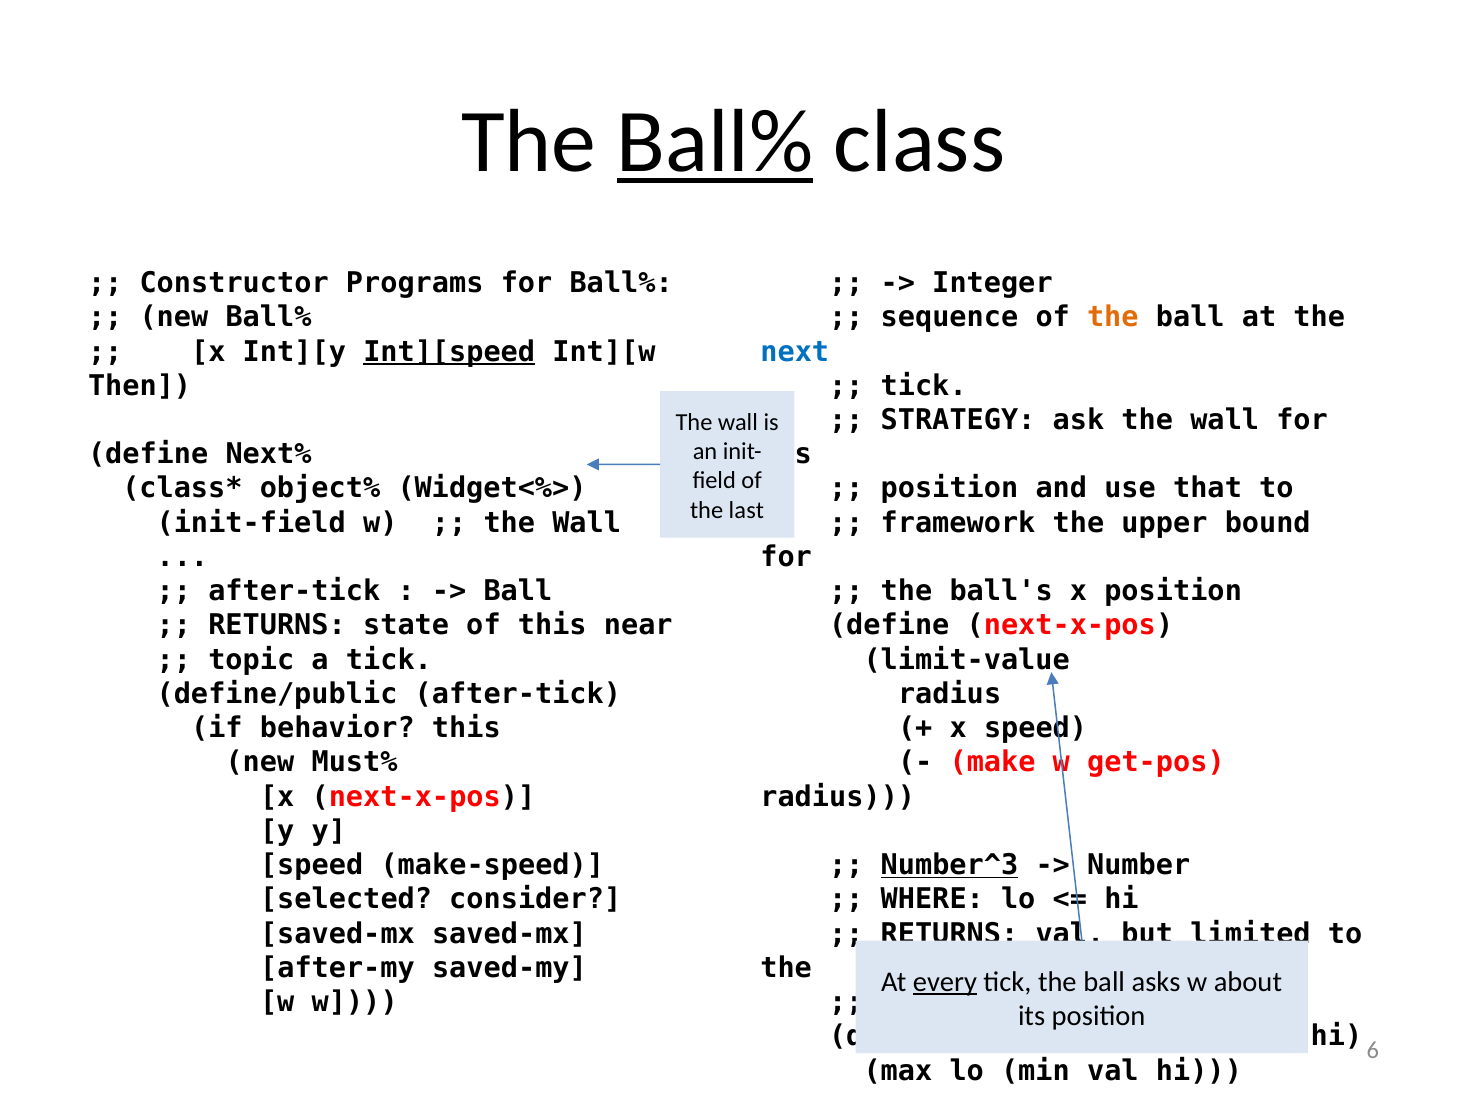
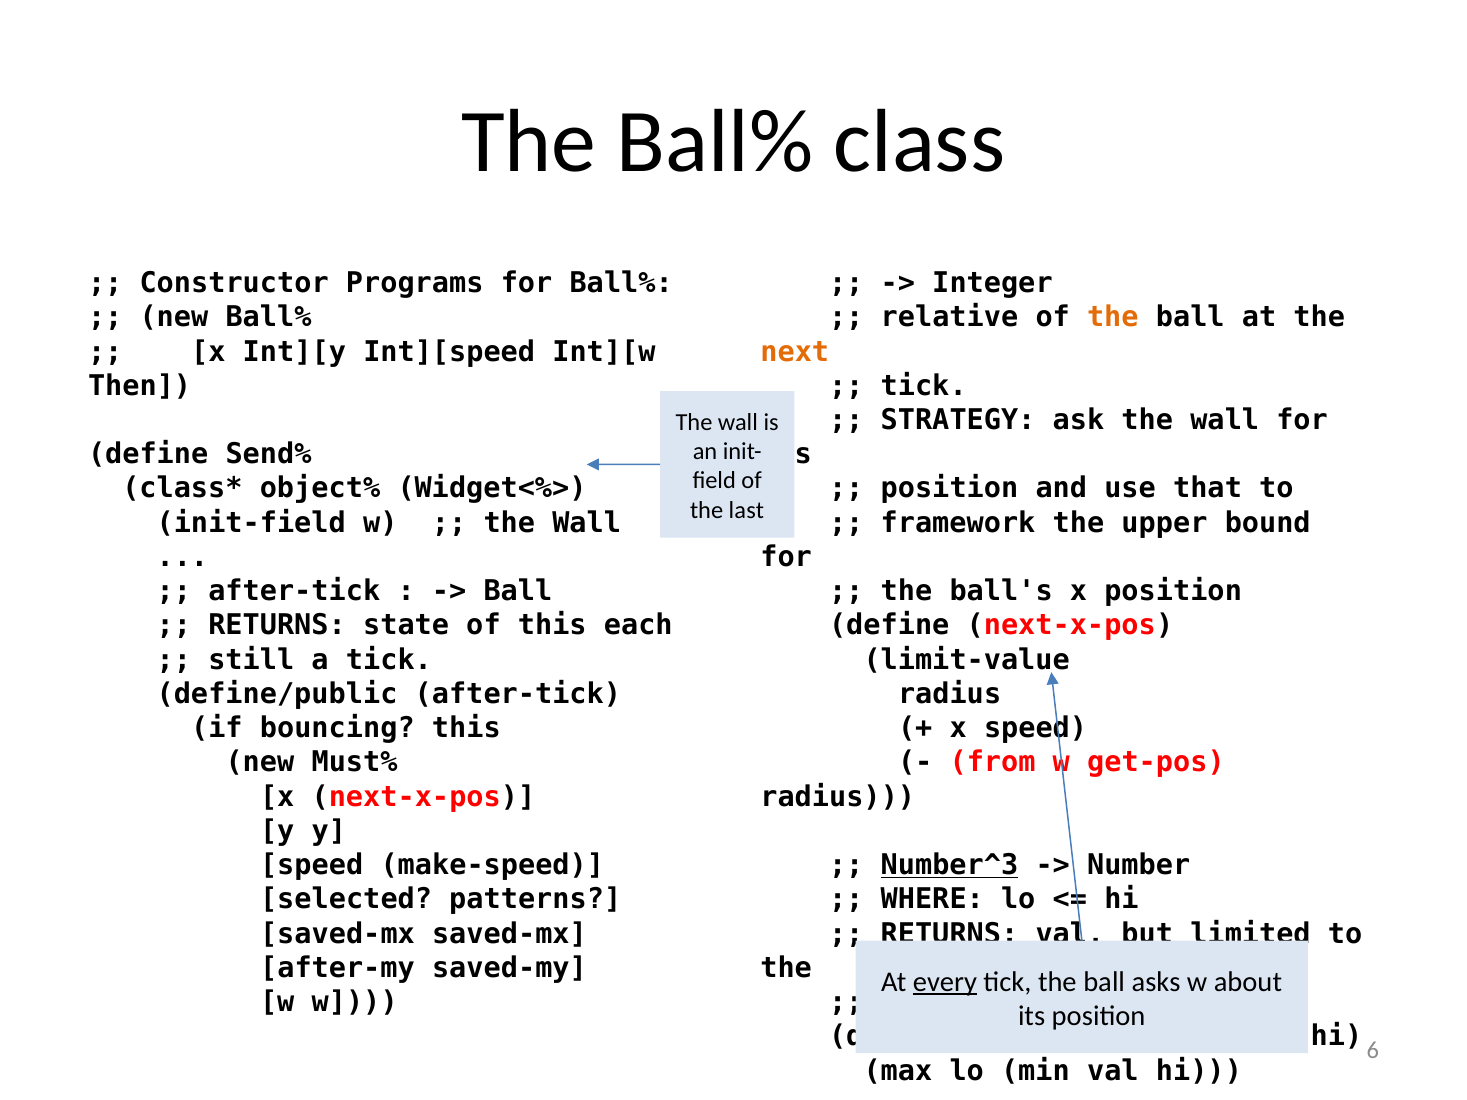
Ball% at (715, 142) underline: present -> none
sequence: sequence -> relative
Int][speed underline: present -> none
next colour: blue -> orange
Next%: Next% -> Send%
near: near -> each
topic: topic -> still
behavior: behavior -> bouncing
make: make -> from
consider: consider -> patterns
